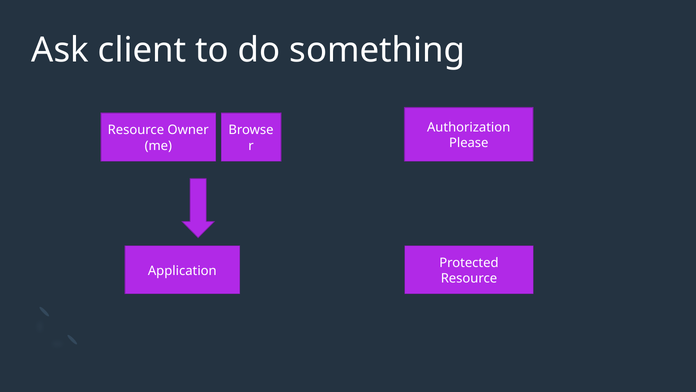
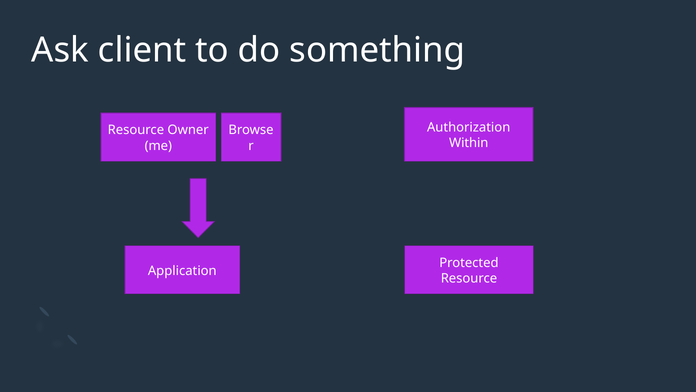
Please: Please -> Within
